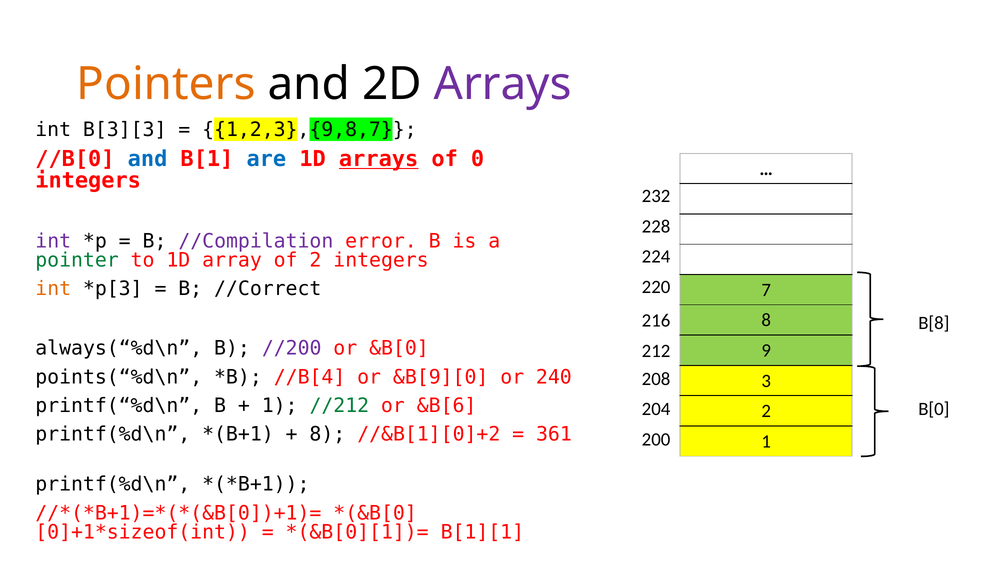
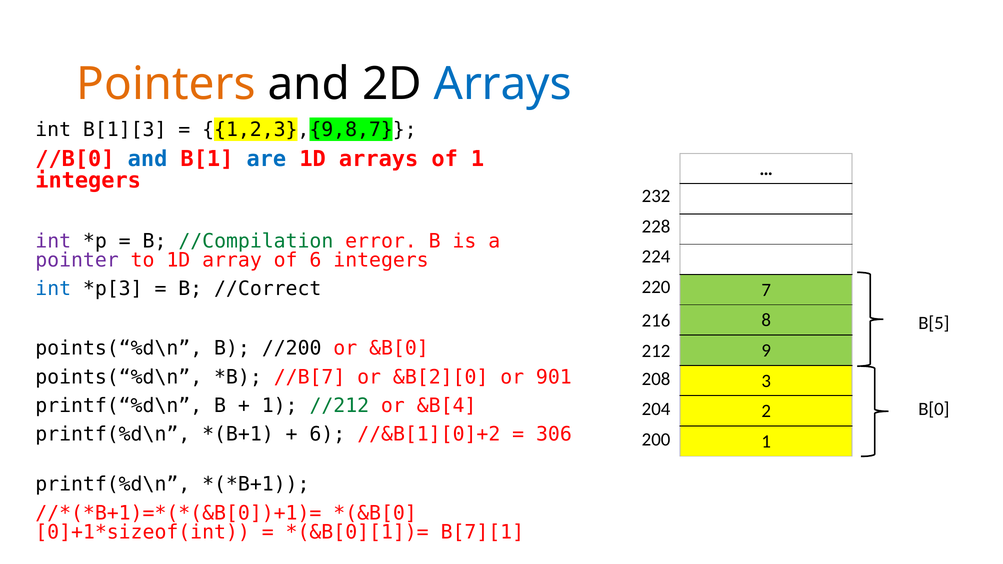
Arrays at (503, 84) colour: purple -> blue
B[3][3: B[3][3 -> B[1][3
arrays at (379, 159) underline: present -> none
of 0: 0 -> 1
//Compilation colour: purple -> green
pointer colour: green -> purple
of 2: 2 -> 6
int at (53, 289) colour: orange -> blue
B[8: B[8 -> B[5
always(“%d\n at (119, 348): always(“%d\n -> points(“%d\n
//200 colour: purple -> black
//B[4: //B[4 -> //B[7
&B[9][0: &B[9][0 -> &B[2][0
240: 240 -> 901
&B[6: &B[6 -> &B[4
8 at (327, 434): 8 -> 6
361: 361 -> 306
B[1][1: B[1][1 -> B[7][1
